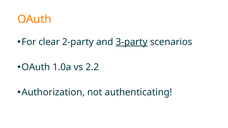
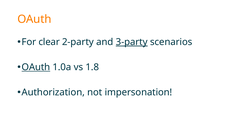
OAuth at (36, 67) underline: none -> present
2.2: 2.2 -> 1.8
authenticating: authenticating -> impersonation
